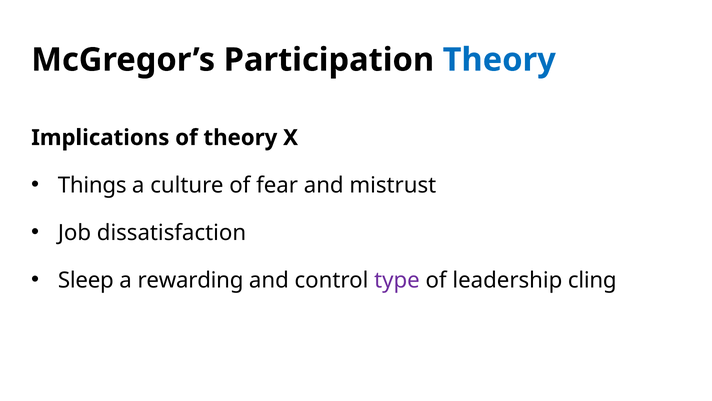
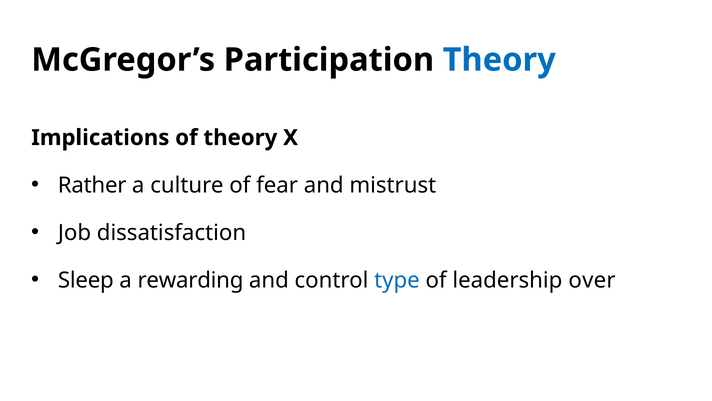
Things: Things -> Rather
type colour: purple -> blue
cling: cling -> over
